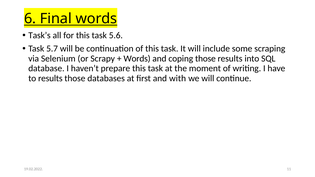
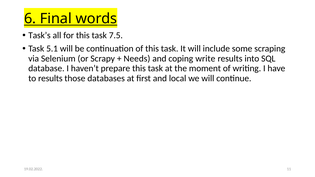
5.6: 5.6 -> 7.5
5.7: 5.7 -> 5.1
Words at (137, 59): Words -> Needs
coping those: those -> write
with: with -> local
